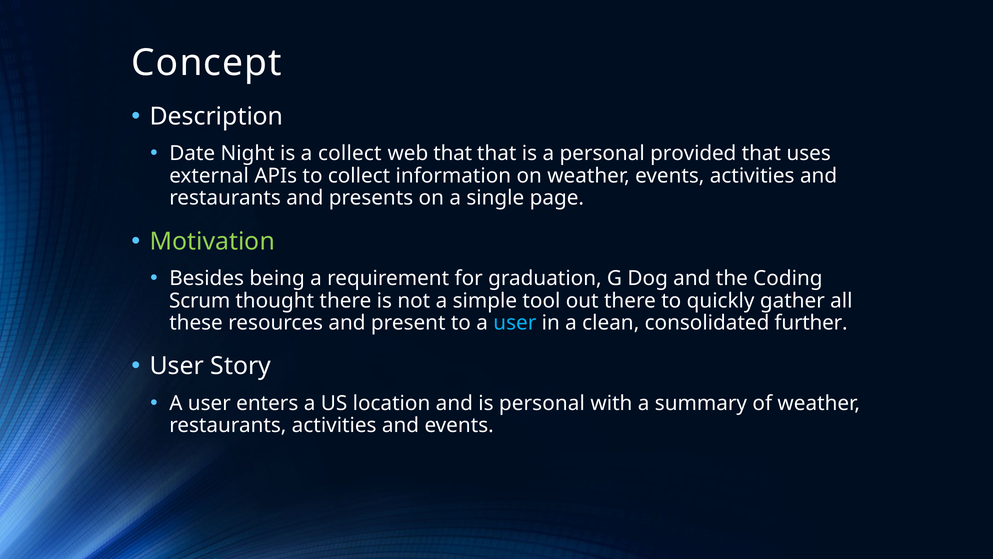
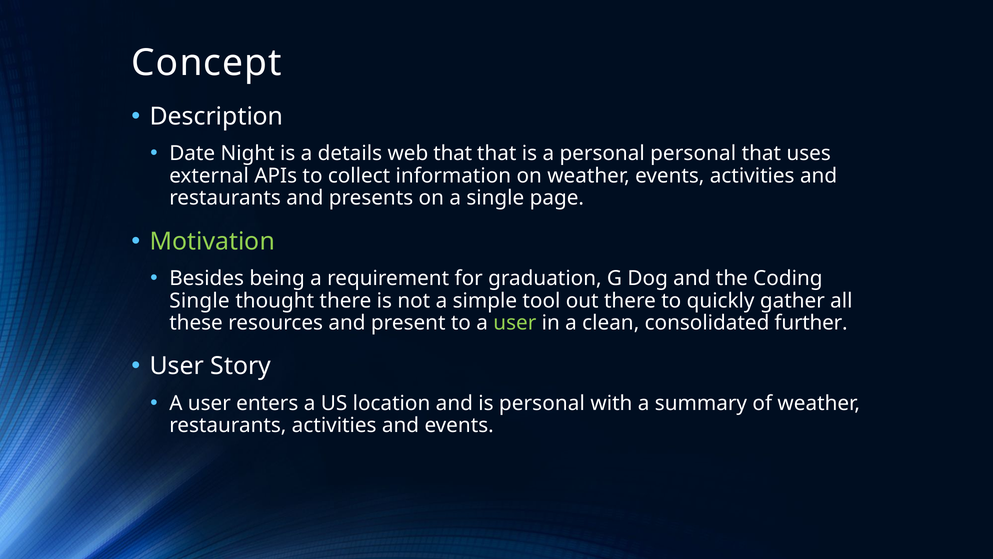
a collect: collect -> details
personal provided: provided -> personal
Scrum at (200, 301): Scrum -> Single
user at (515, 323) colour: light blue -> light green
